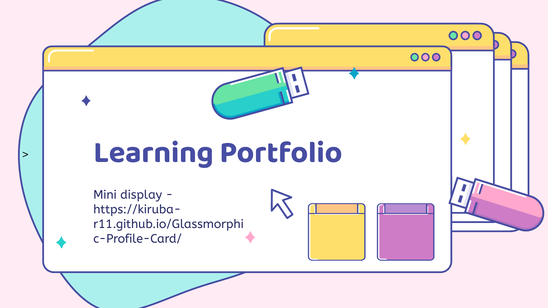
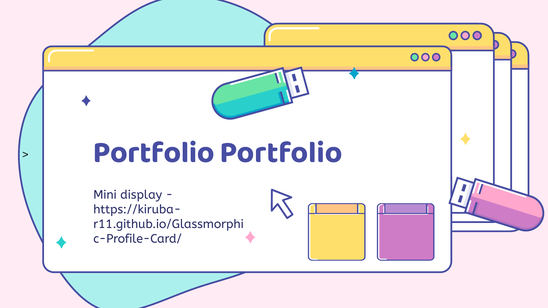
Learning at (153, 152): Learning -> Portfolio
